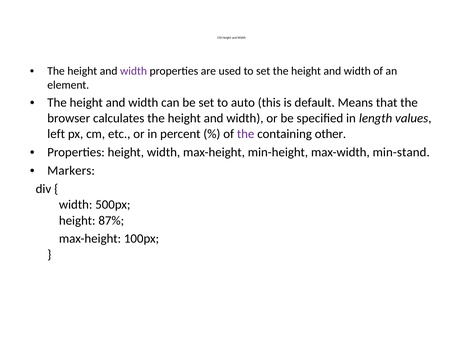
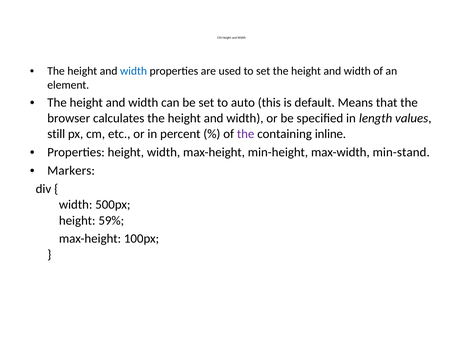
width at (134, 71) colour: purple -> blue
left: left -> still
other: other -> inline
87%: 87% -> 59%
